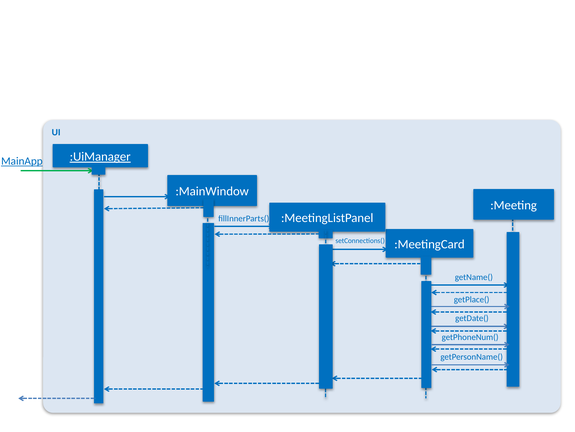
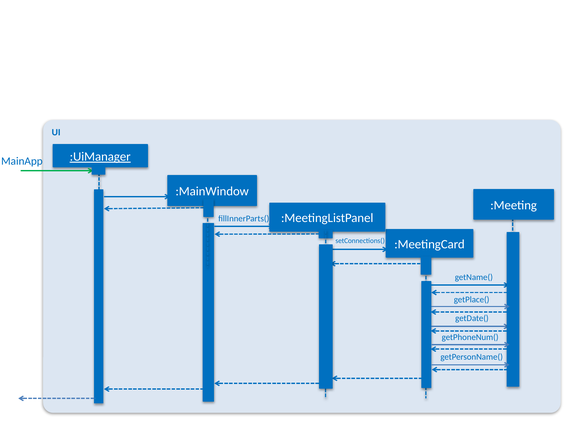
MainApp underline: present -> none
